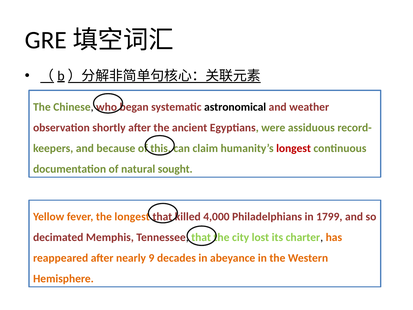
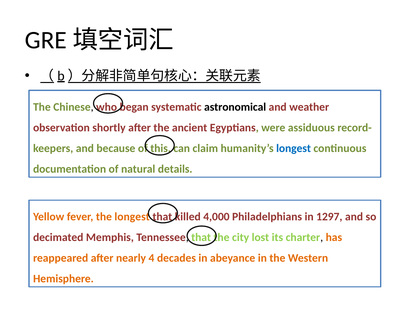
longest at (294, 148) colour: red -> blue
sought: sought -> details
1799: 1799 -> 1297
9: 9 -> 4
